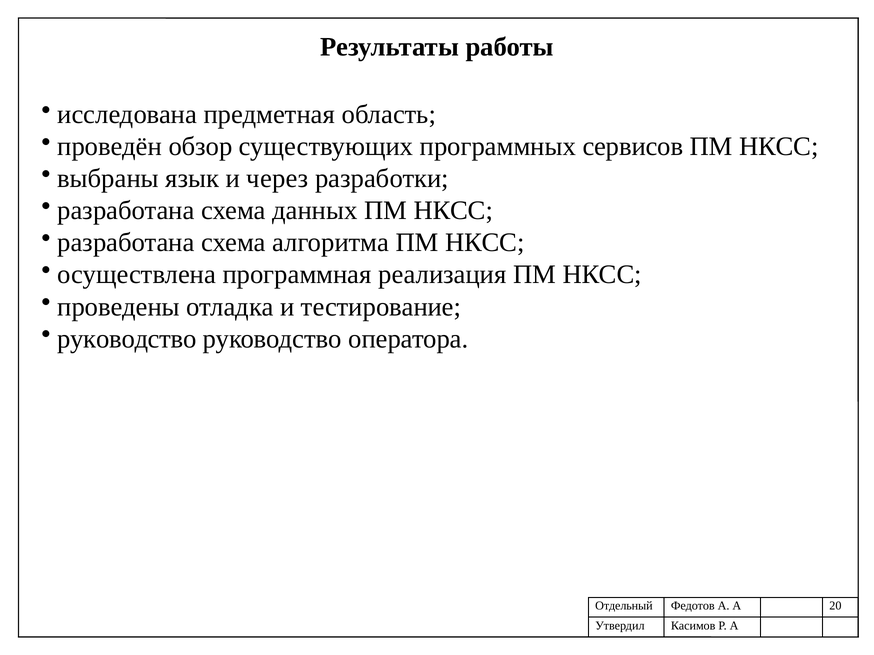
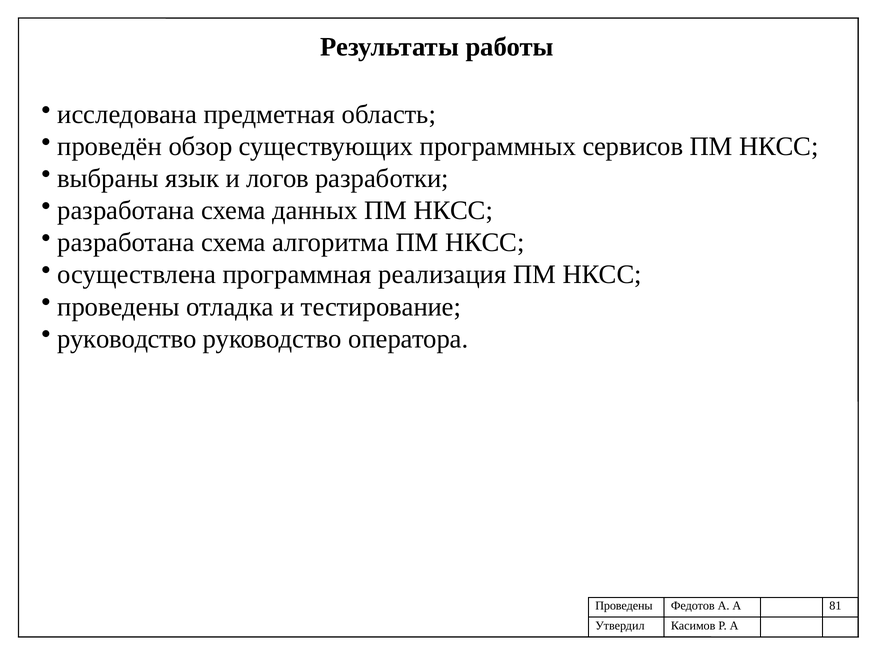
через: через -> логов
Отдельный at (624, 606): Отдельный -> Проведены
20: 20 -> 81
